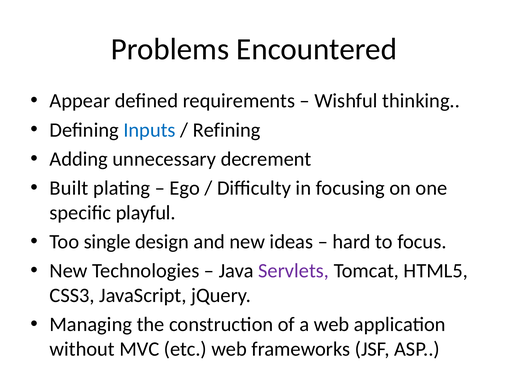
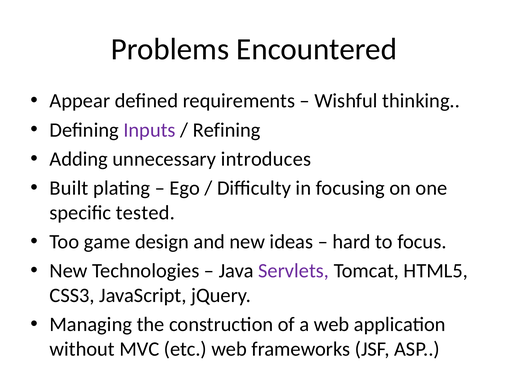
Inputs colour: blue -> purple
decrement: decrement -> introduces
playful: playful -> tested
single: single -> game
